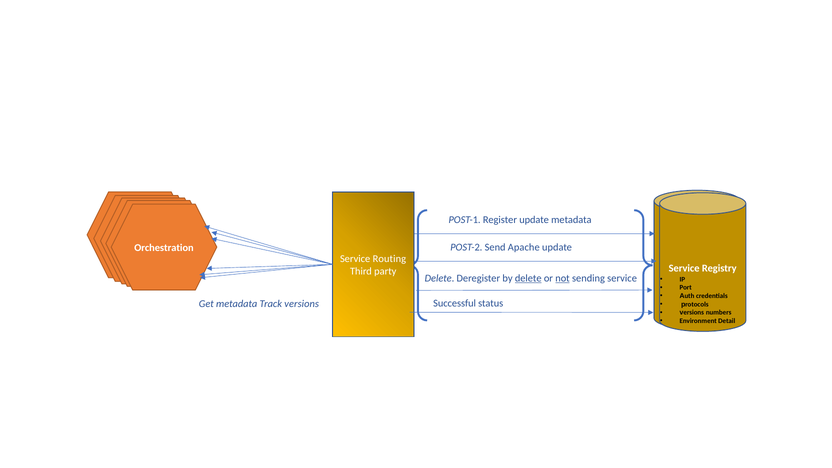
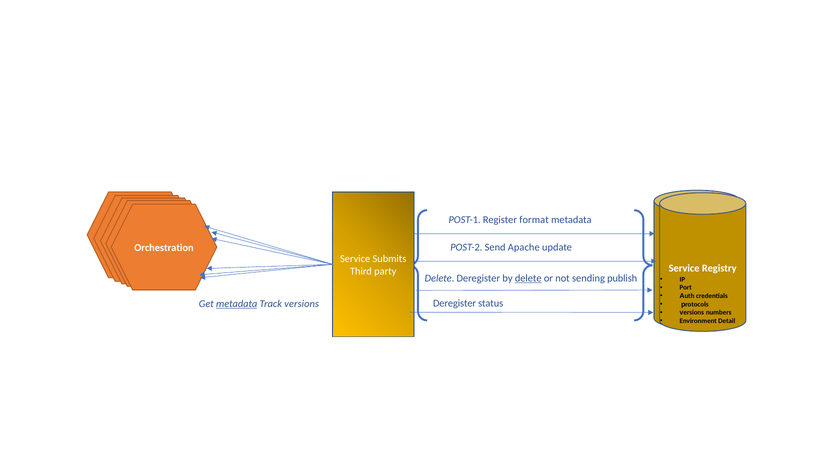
update at (534, 220): update -> format
Routing: Routing -> Submits
not underline: present -> none
sending service: service -> publish
Successful at (455, 303): Successful -> Deregister
metadata at (237, 304) underline: none -> present
